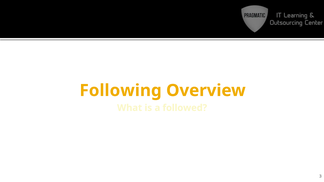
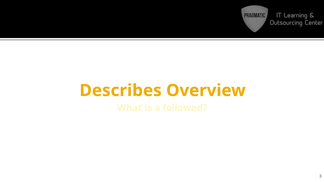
Following: Following -> Describes
